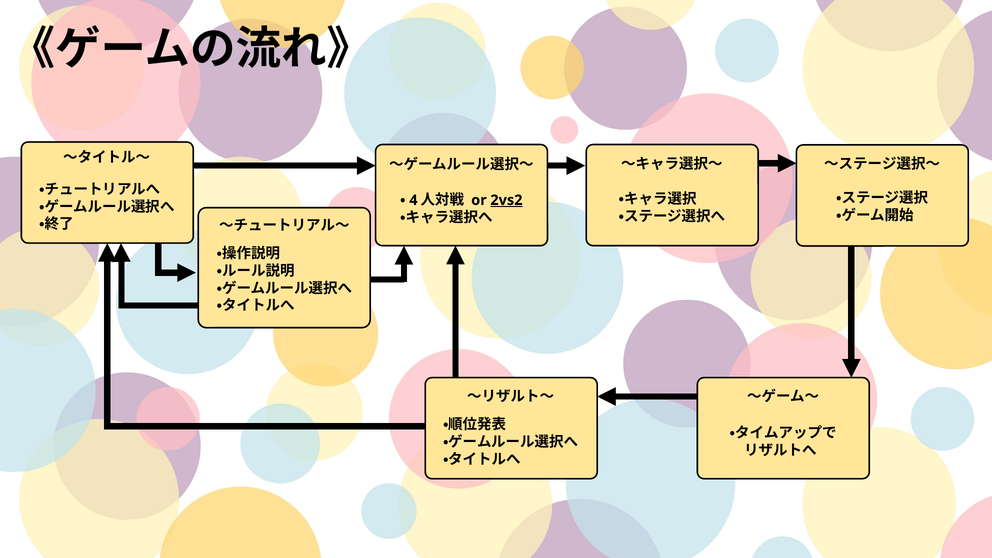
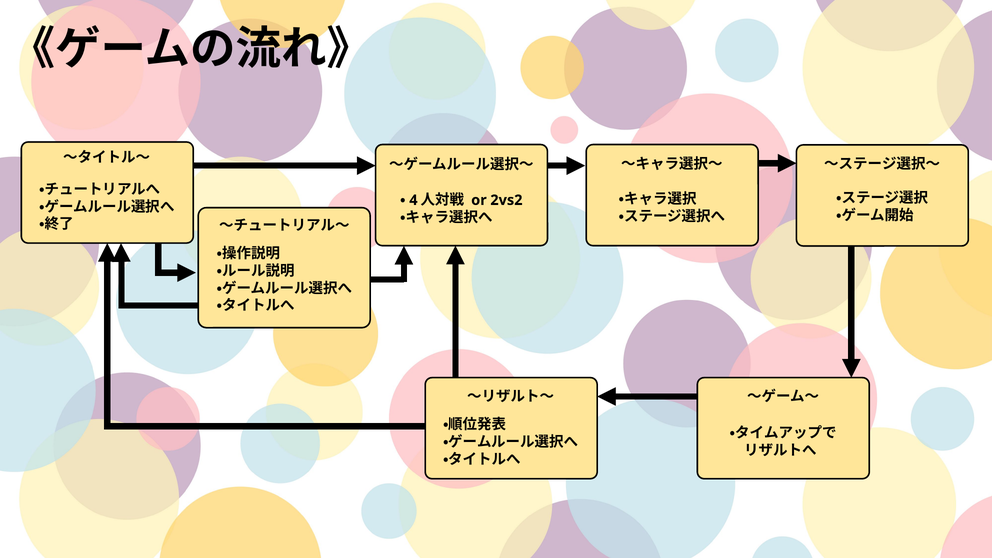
2vs2 underline: present -> none
